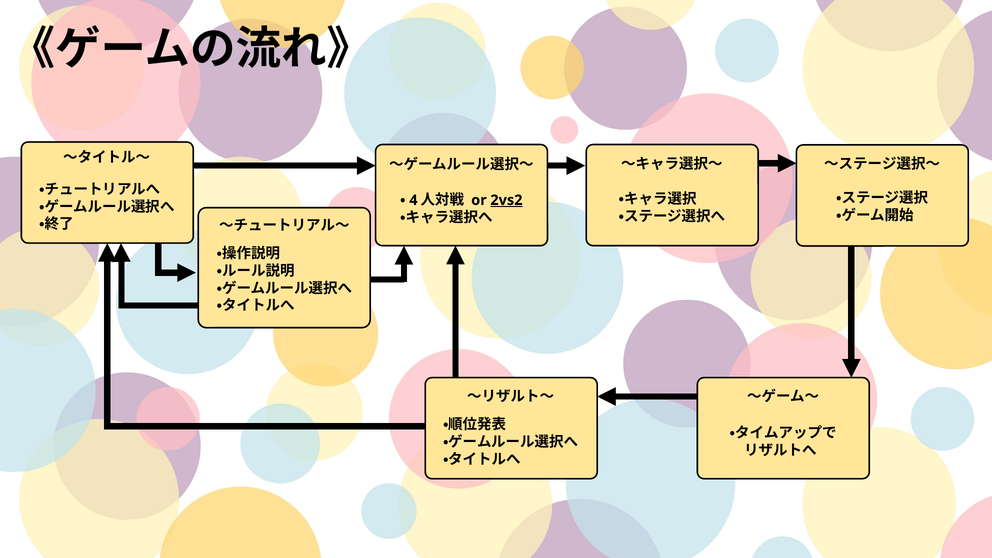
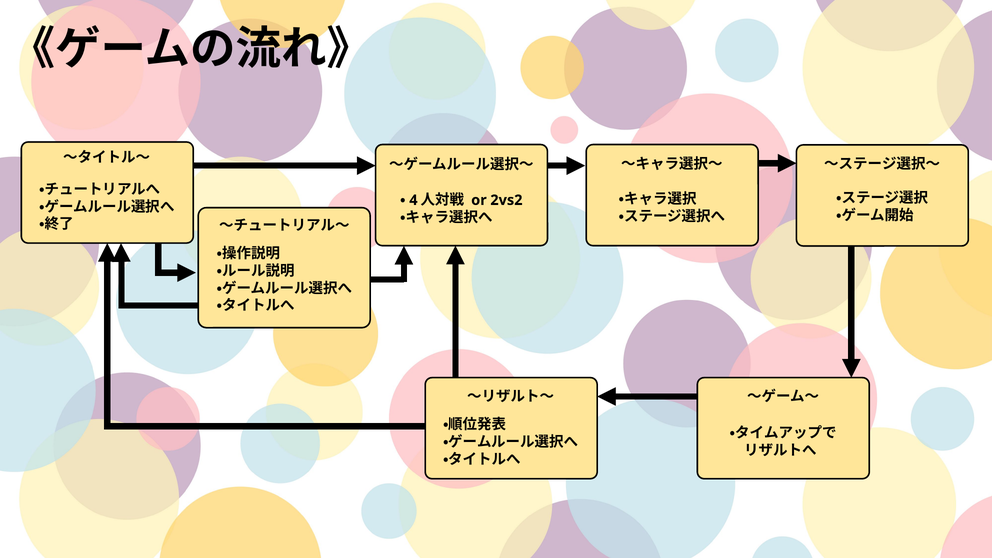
2vs2 underline: present -> none
